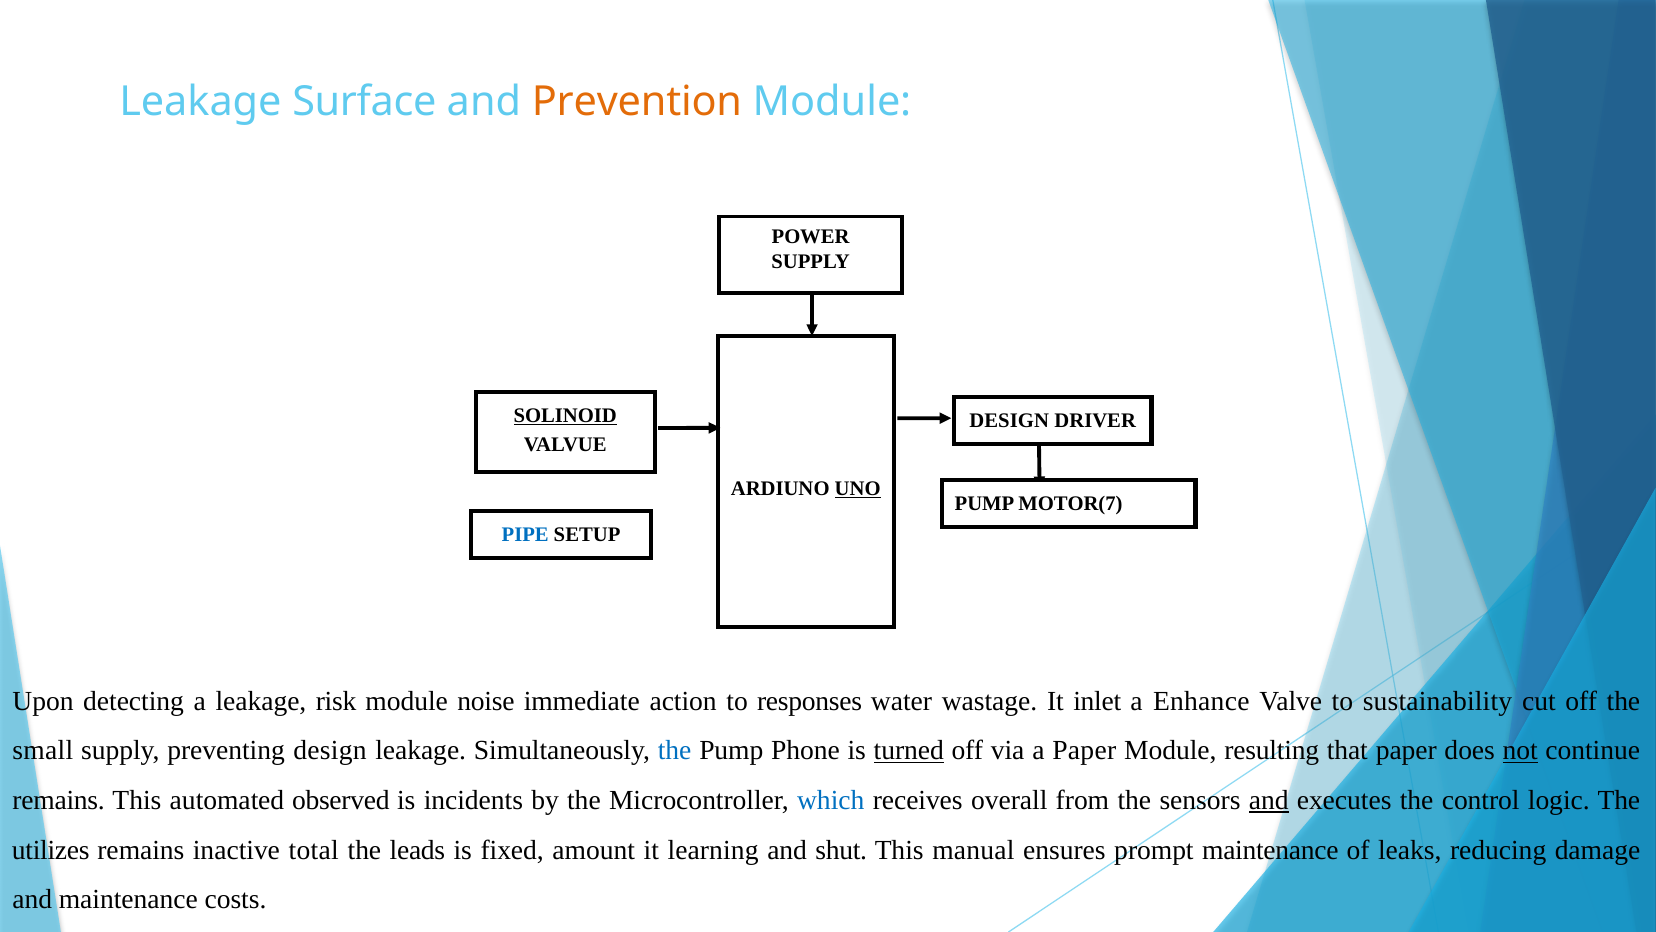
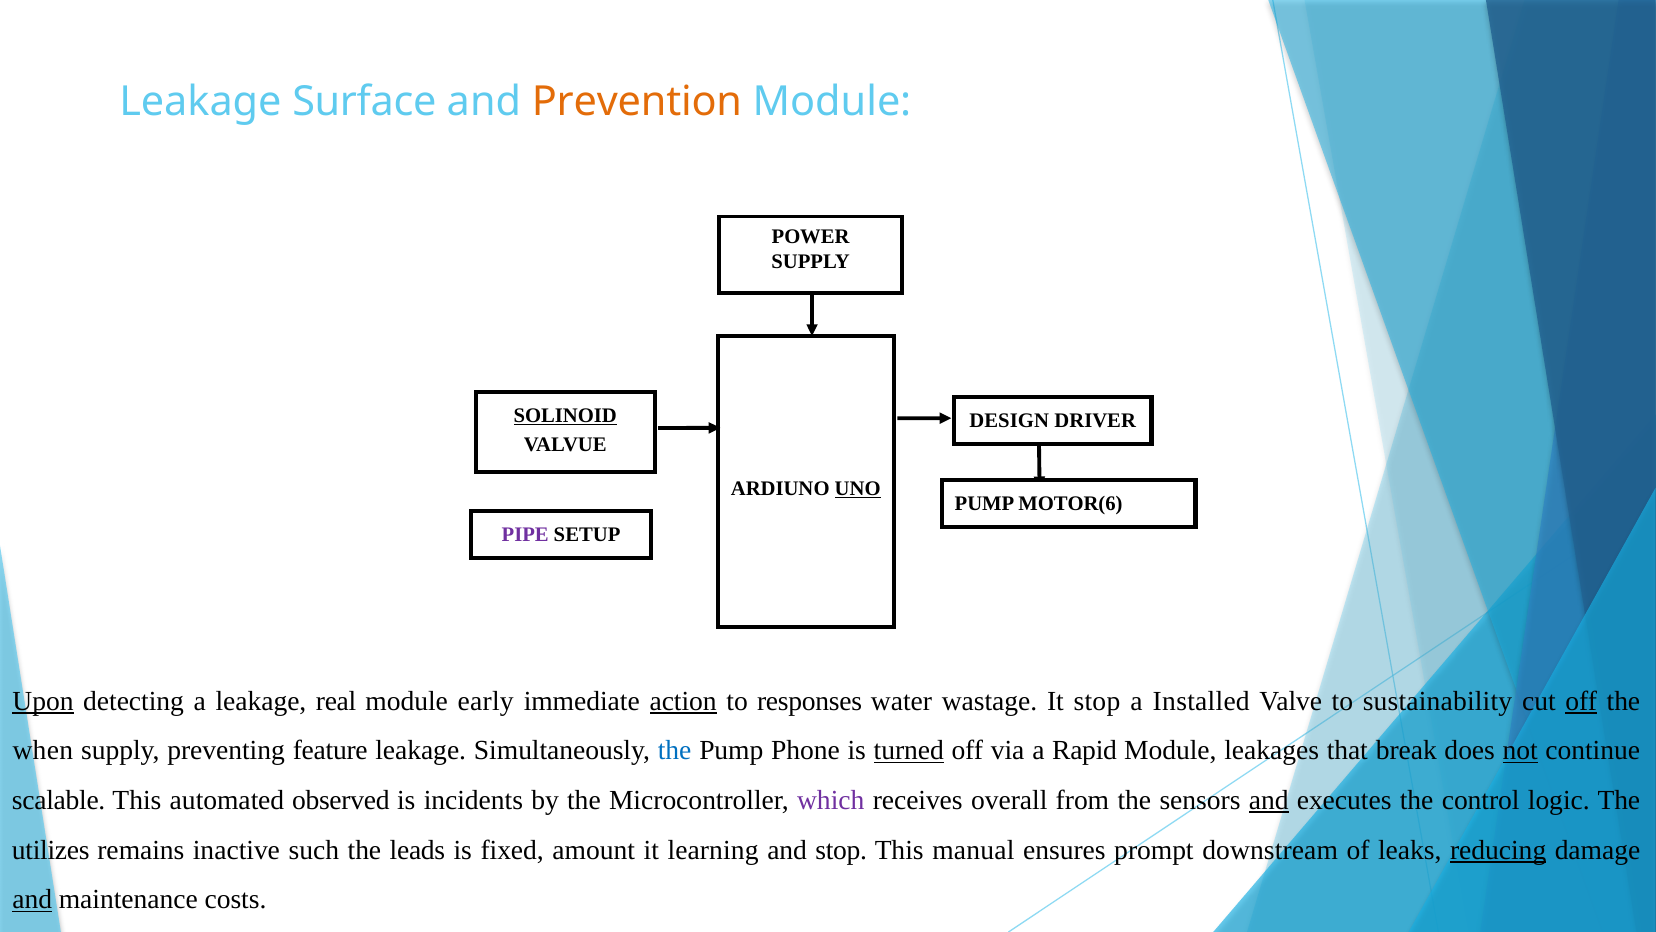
MOTOR(7: MOTOR(7 -> MOTOR(6
PIPE colour: blue -> purple
Upon underline: none -> present
risk: risk -> real
noise: noise -> early
action underline: none -> present
It inlet: inlet -> stop
Enhance: Enhance -> Installed
off at (1581, 701) underline: none -> present
small: small -> when
preventing design: design -> feature
a Paper: Paper -> Rapid
resulting: resulting -> leakages
that paper: paper -> break
remains at (59, 800): remains -> scalable
which colour: blue -> purple
total: total -> such
and shut: shut -> stop
prompt maintenance: maintenance -> downstream
reducing underline: none -> present
and at (32, 899) underline: none -> present
